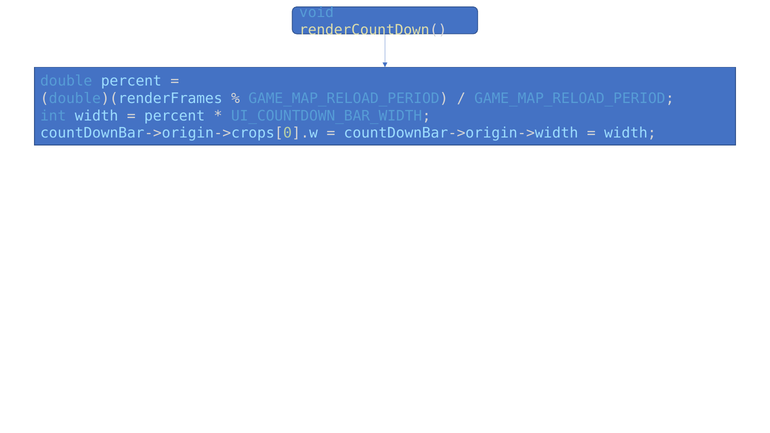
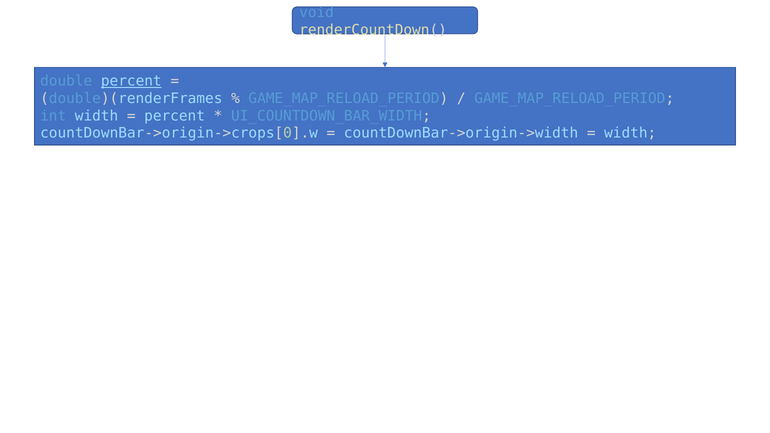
percent at (131, 81) underline: none -> present
